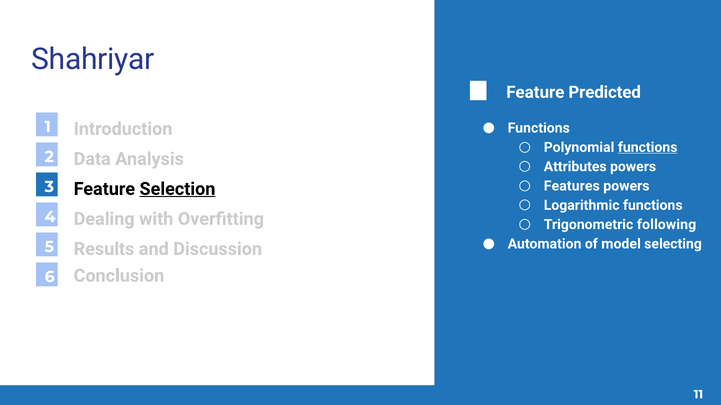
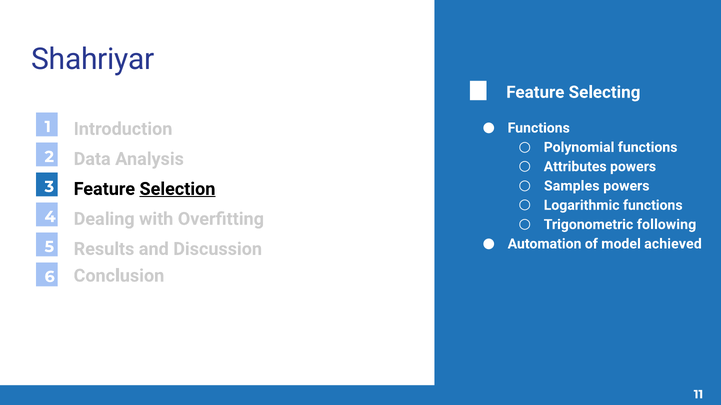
Predicted: Predicted -> Selecting
functions at (648, 147) underline: present -> none
Features: Features -> Samples
selecting: selecting -> achieved
